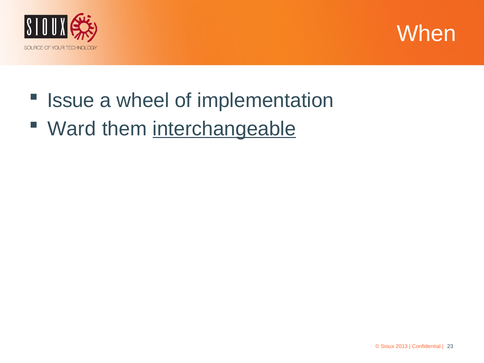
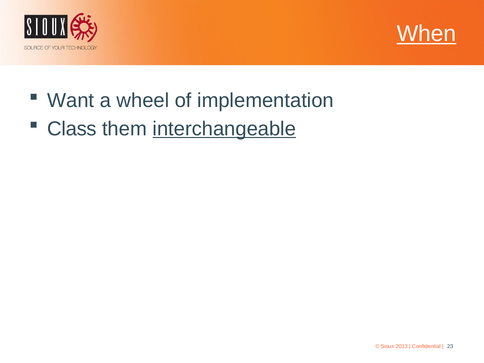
When underline: none -> present
Issue: Issue -> Want
Ward: Ward -> Class
